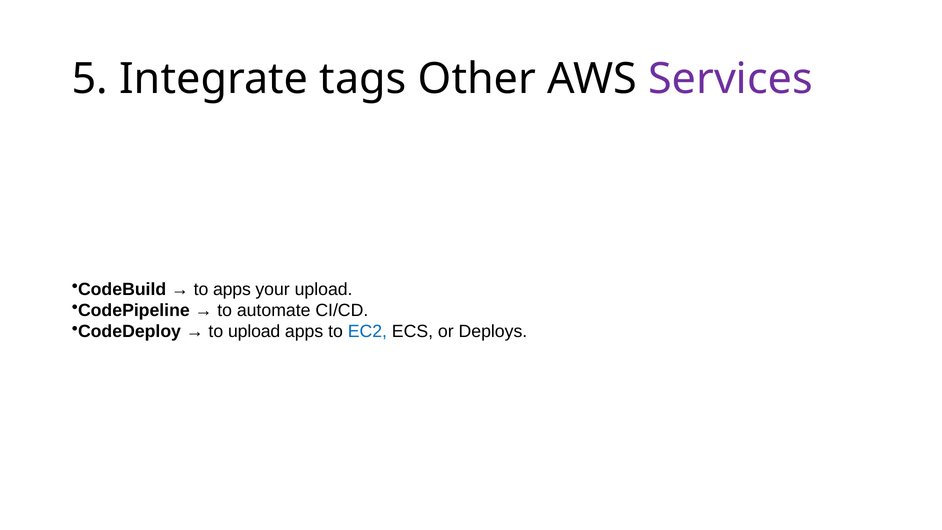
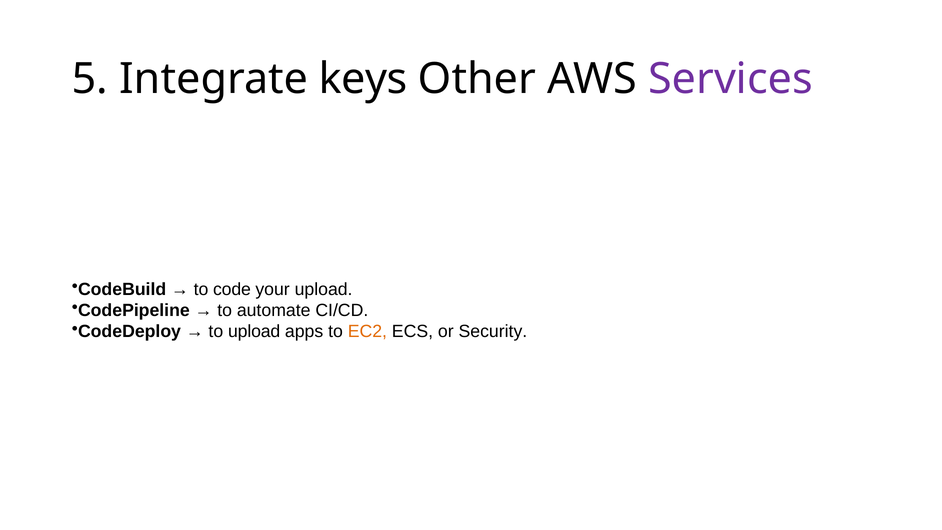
tags: tags -> keys
to apps: apps -> code
EC2 colour: blue -> orange
Deploys: Deploys -> Security
